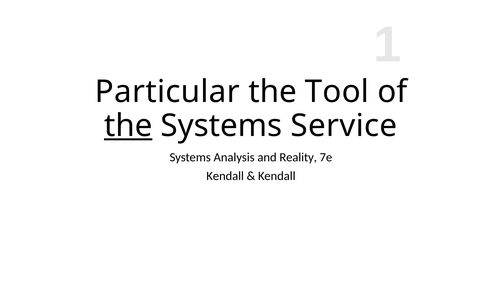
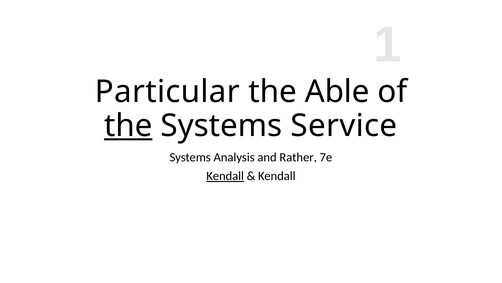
Tool: Tool -> Able
Reality: Reality -> Rather
Kendall at (225, 176) underline: none -> present
